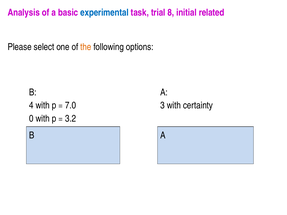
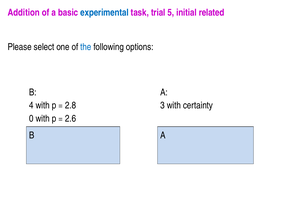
Analysis: Analysis -> Addition
8: 8 -> 5
the colour: orange -> blue
7.0: 7.0 -> 2.8
3.2: 3.2 -> 2.6
